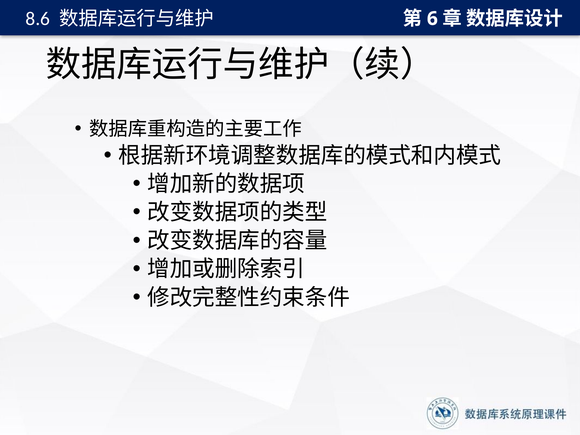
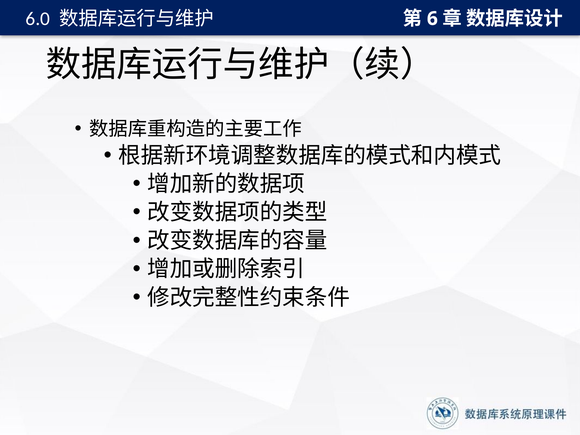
8.6: 8.6 -> 6.0
